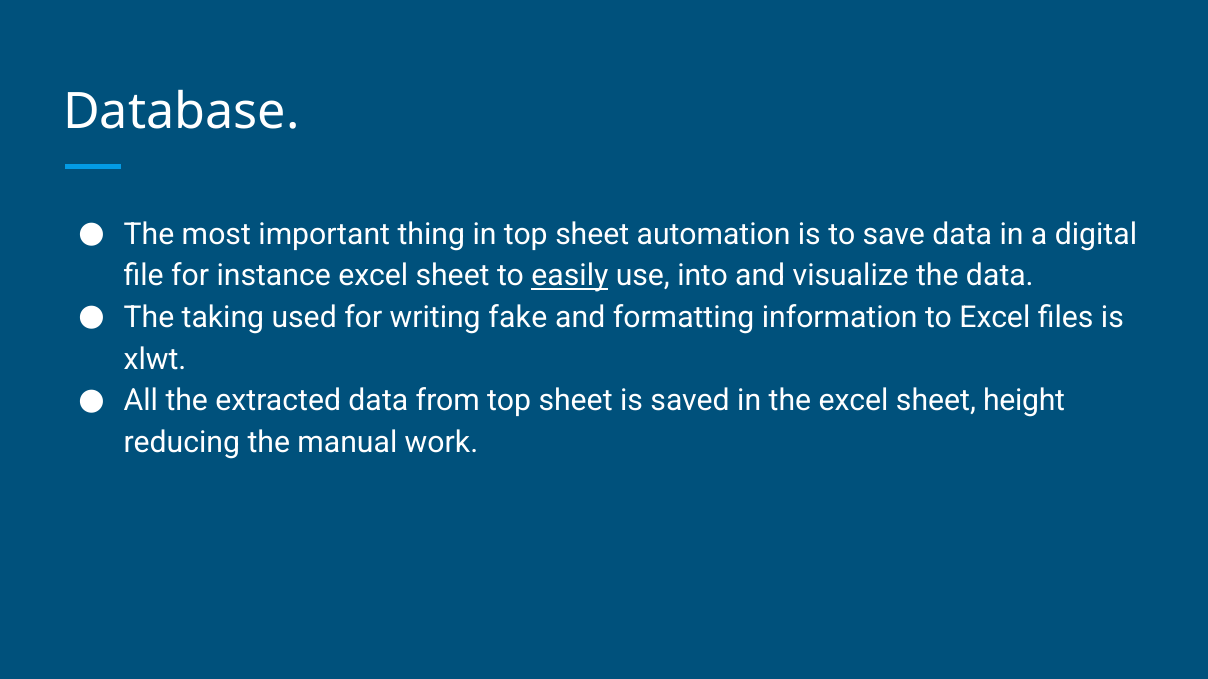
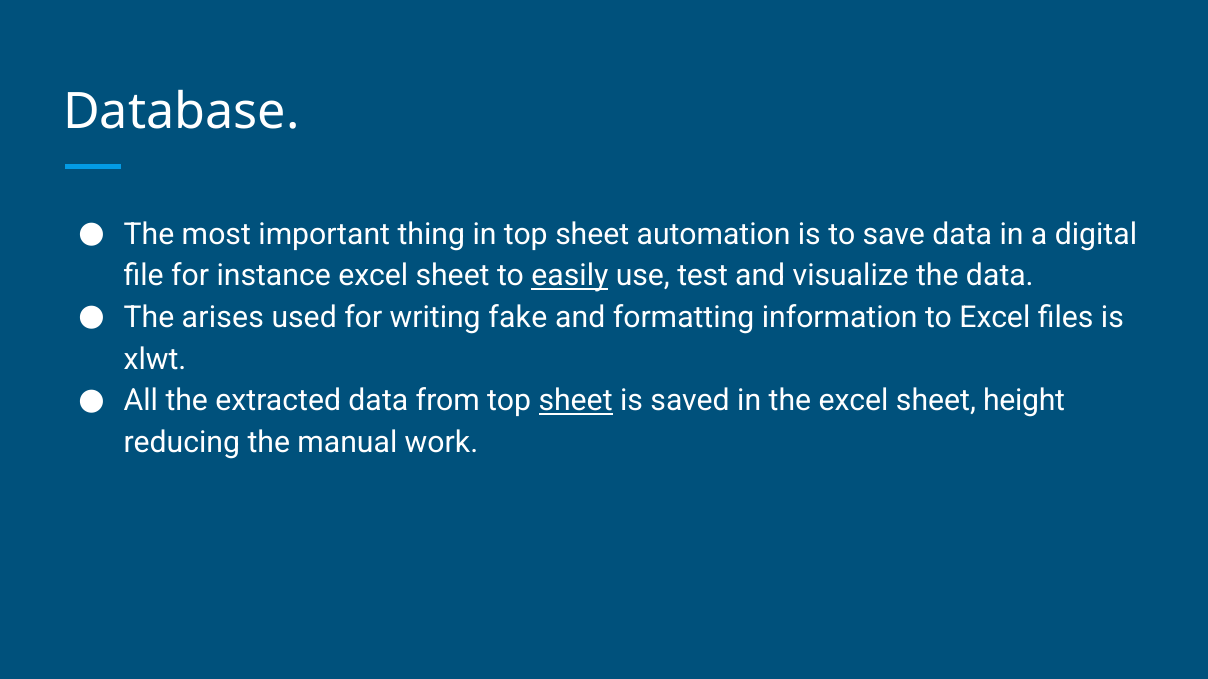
into: into -> test
taking: taking -> arises
sheet at (576, 401) underline: none -> present
